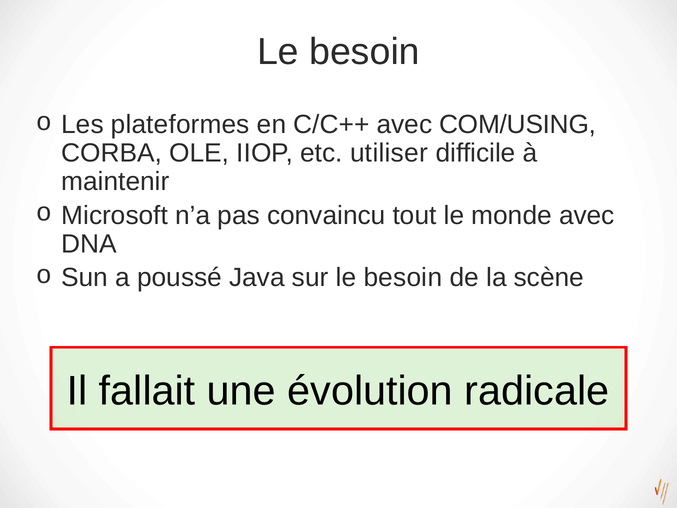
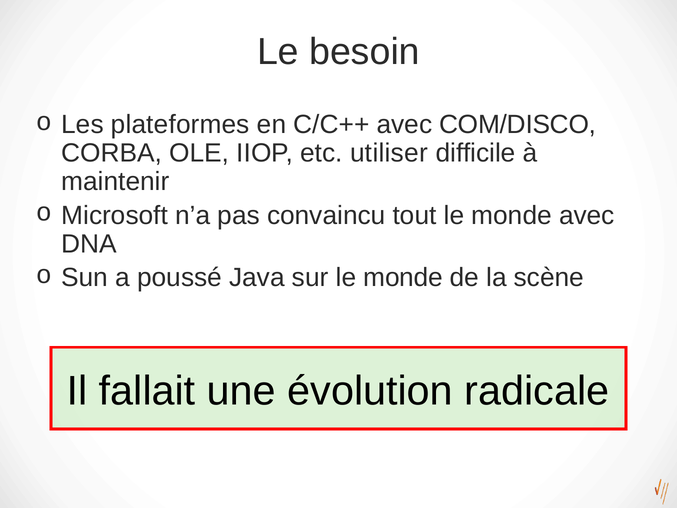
COM/USING: COM/USING -> COM/DISCO
sur le besoin: besoin -> monde
